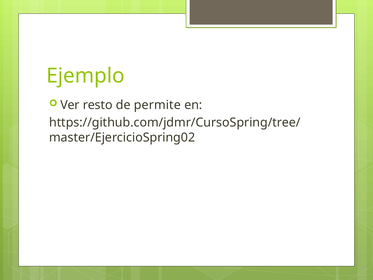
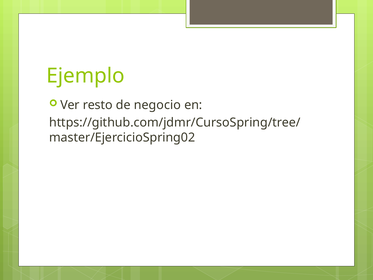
permite: permite -> negocio
